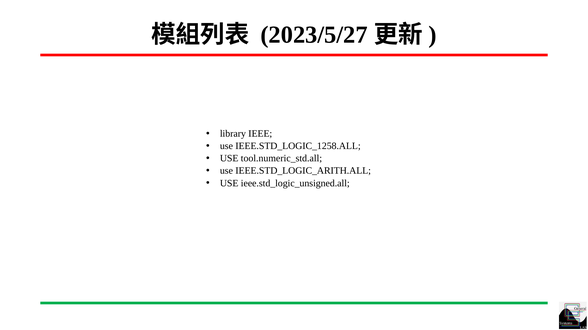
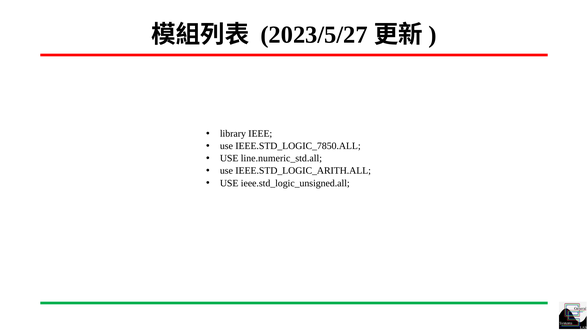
IEEE.STD_LOGIC_1258.ALL: IEEE.STD_LOGIC_1258.ALL -> IEEE.STD_LOGIC_7850.ALL
tool.numeric_std.all: tool.numeric_std.all -> line.numeric_std.all
